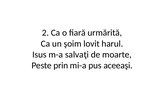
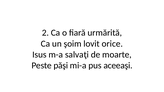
harul: harul -> orice
prin: prin -> păşi
